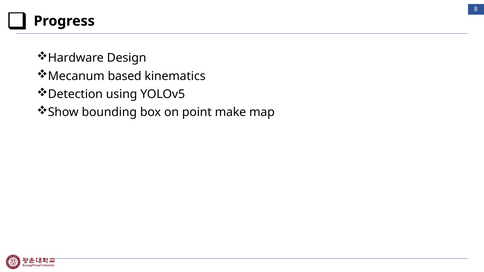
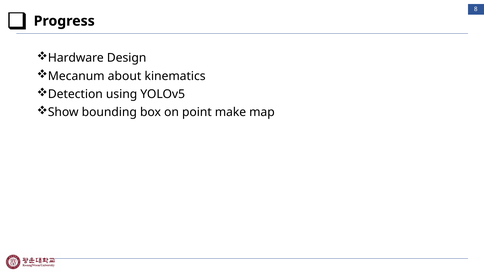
based: based -> about
